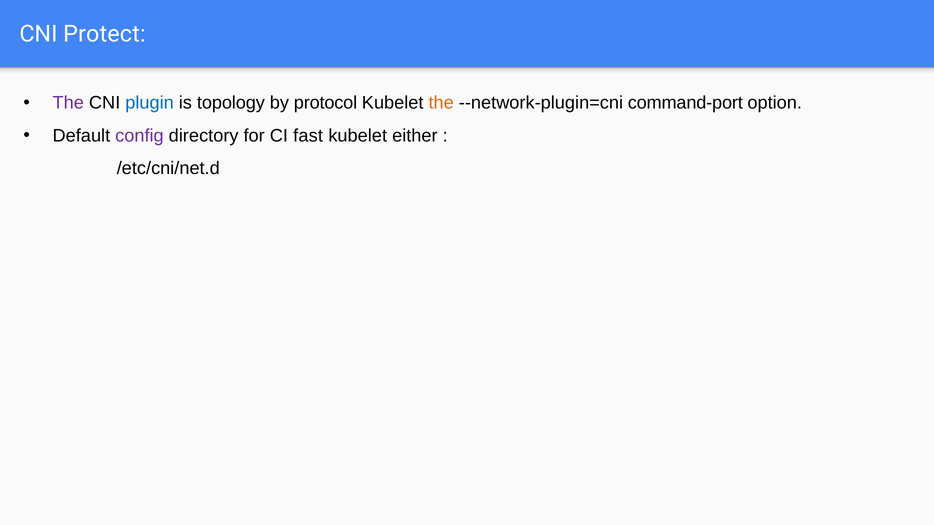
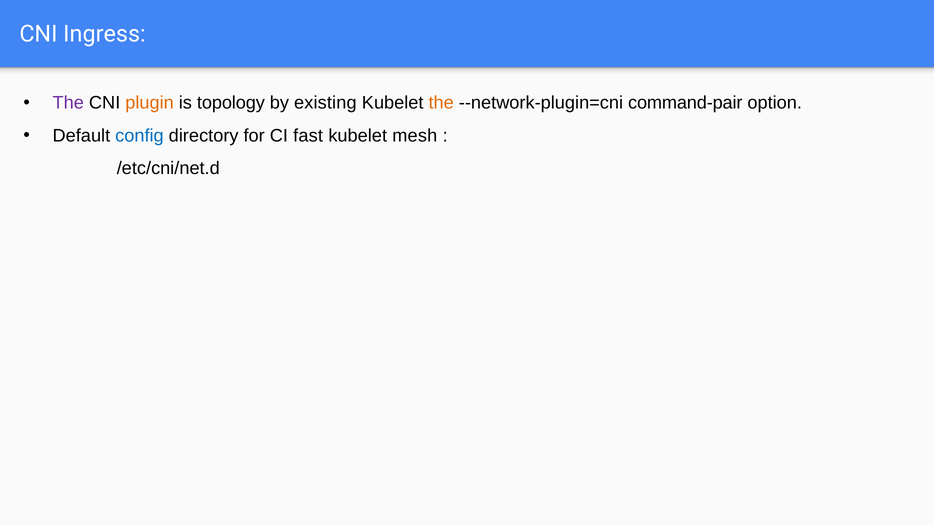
Protect: Protect -> Ingress
plugin colour: blue -> orange
protocol: protocol -> existing
command-port: command-port -> command-pair
config colour: purple -> blue
either: either -> mesh
